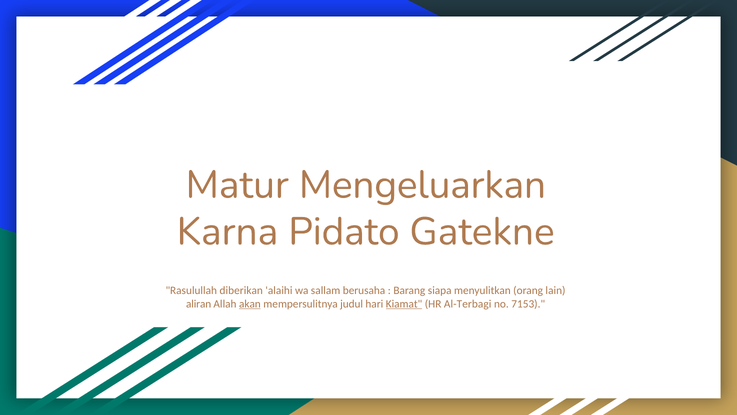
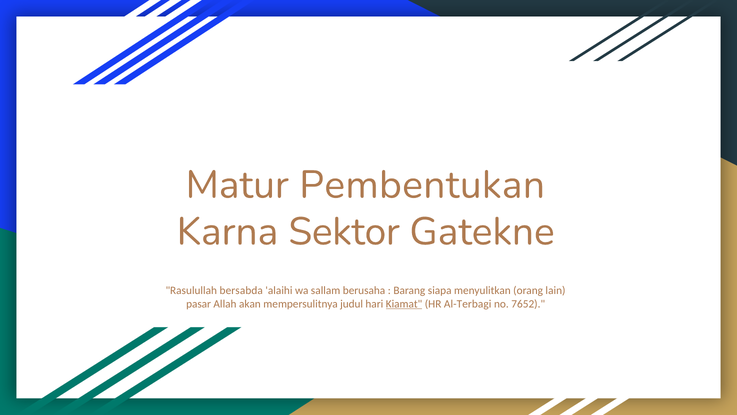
Mengeluarkan: Mengeluarkan -> Pembentukan
Pidato: Pidato -> Sektor
diberikan: diberikan -> bersabda
aliran: aliran -> pasar
akan underline: present -> none
7153: 7153 -> 7652
